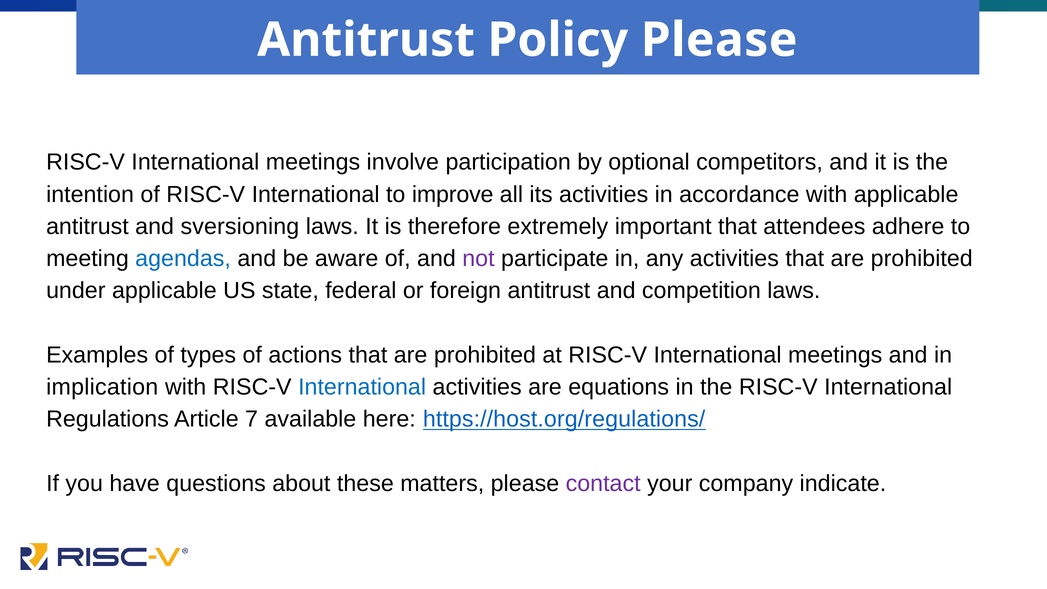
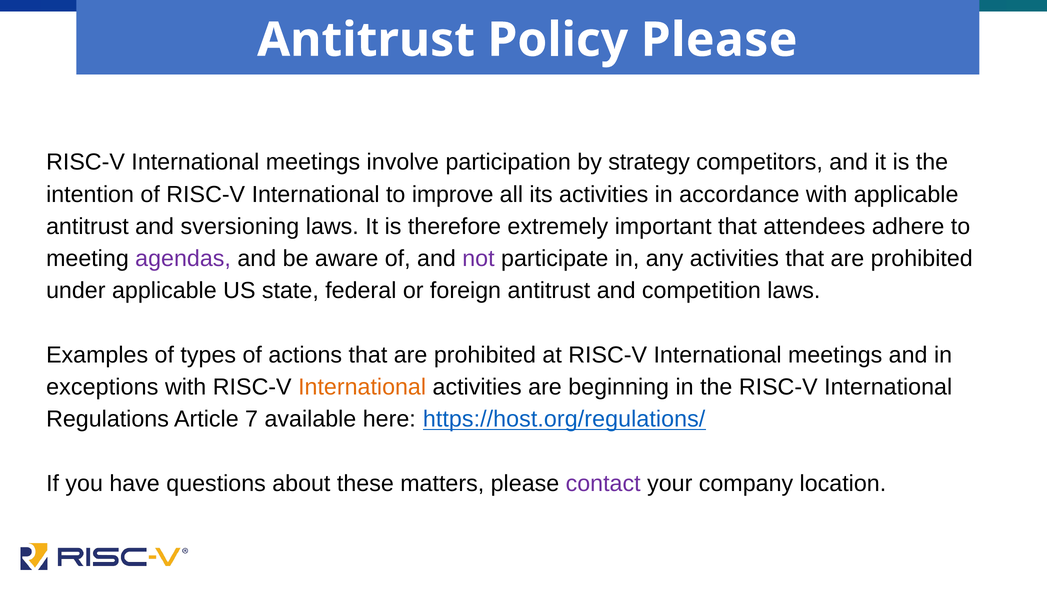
optional: optional -> strategy
agendas colour: blue -> purple
implication: implication -> exceptions
International at (362, 387) colour: blue -> orange
equations: equations -> beginning
indicate: indicate -> location
